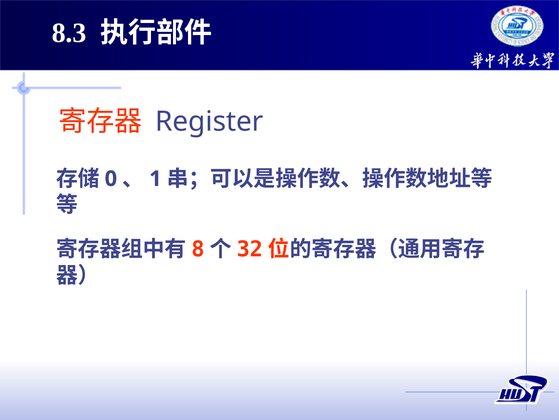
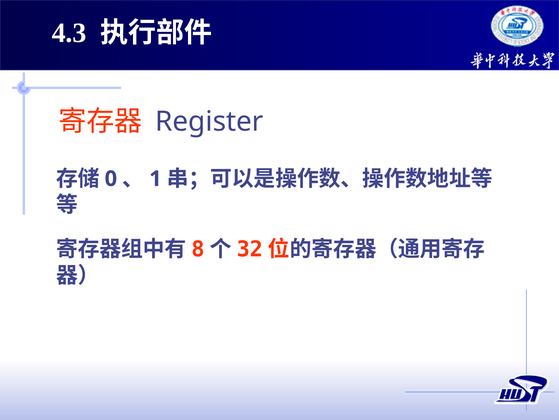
8.3: 8.3 -> 4.3
